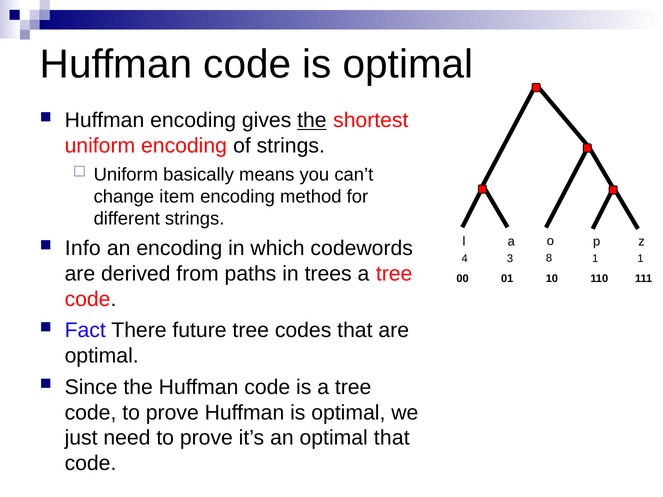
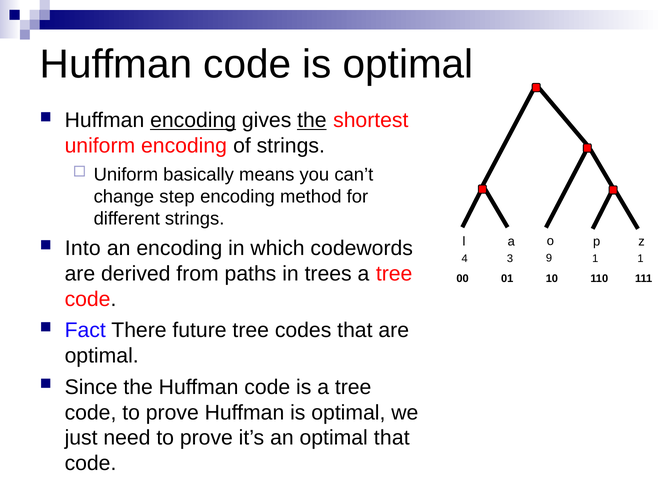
encoding at (193, 120) underline: none -> present
item: item -> step
Info: Info -> Into
8: 8 -> 9
